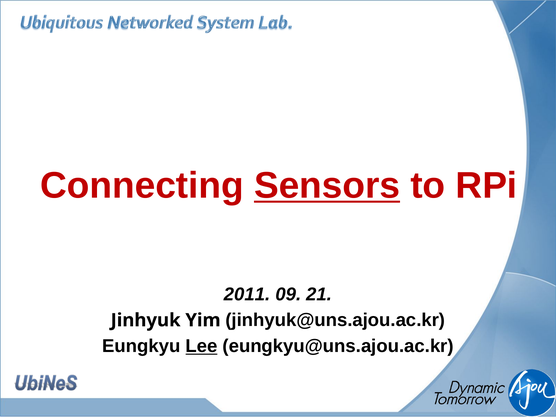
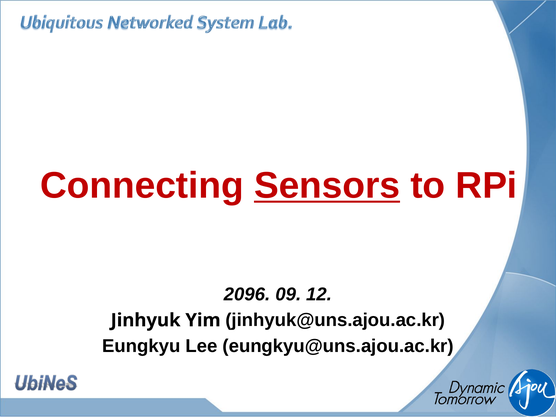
2011: 2011 -> 2096
21: 21 -> 12
Lee underline: present -> none
